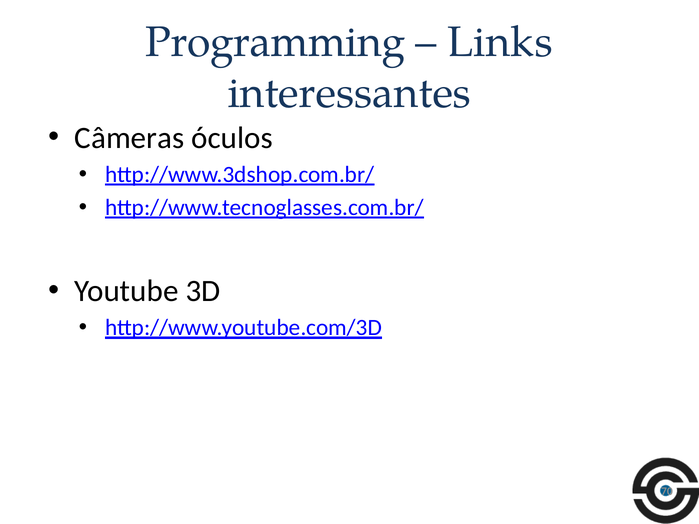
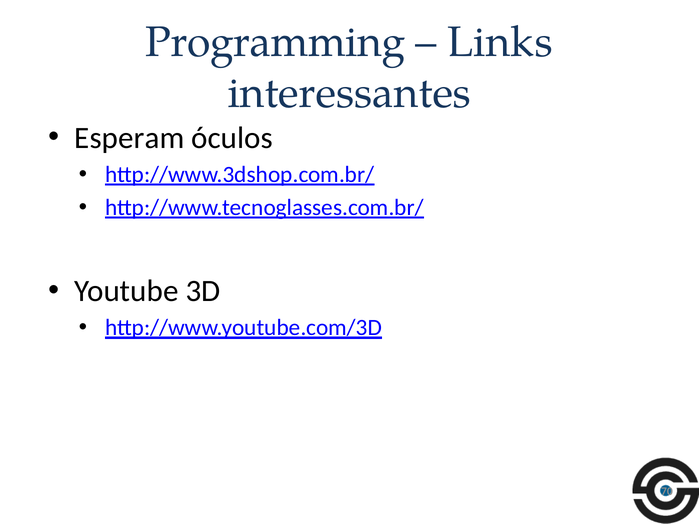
Câmeras: Câmeras -> Esperam
